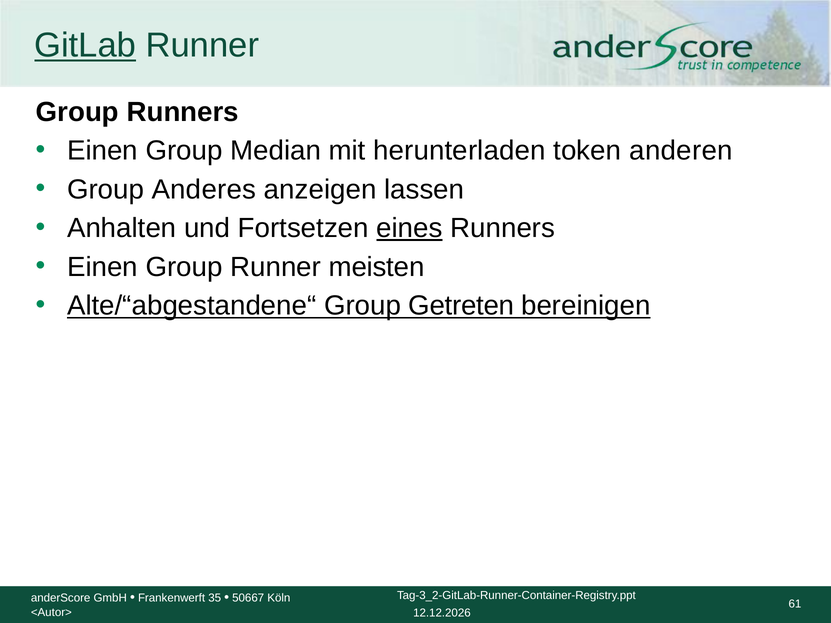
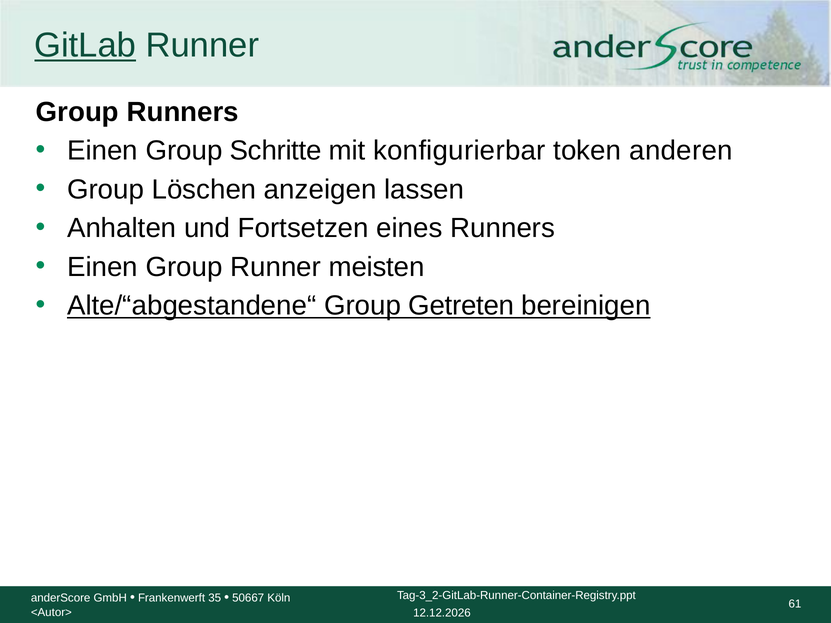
Median: Median -> Schritte
herunterladen: herunterladen -> konfigurierbar
Anderes: Anderes -> Löschen
eines underline: present -> none
